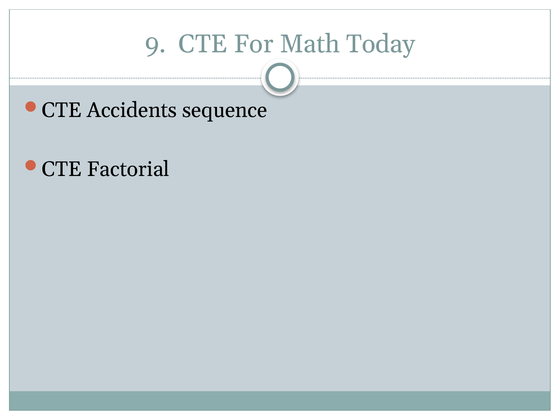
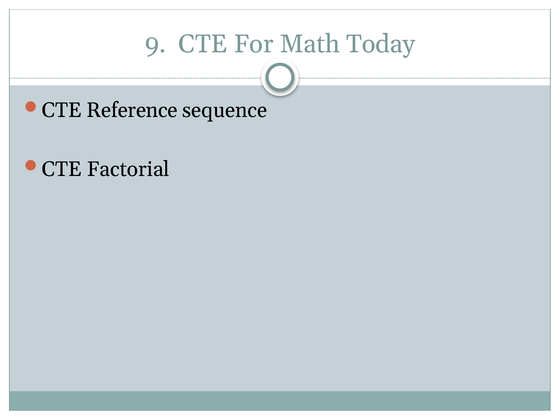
Accidents: Accidents -> Reference
